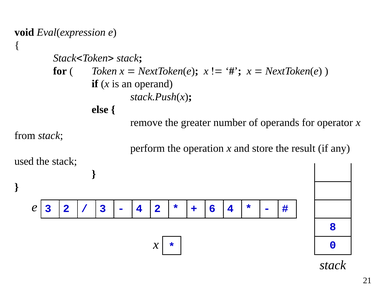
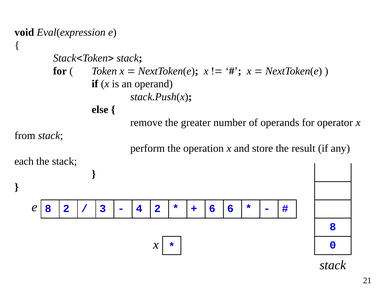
used: used -> each
e 3: 3 -> 8
6 4: 4 -> 6
